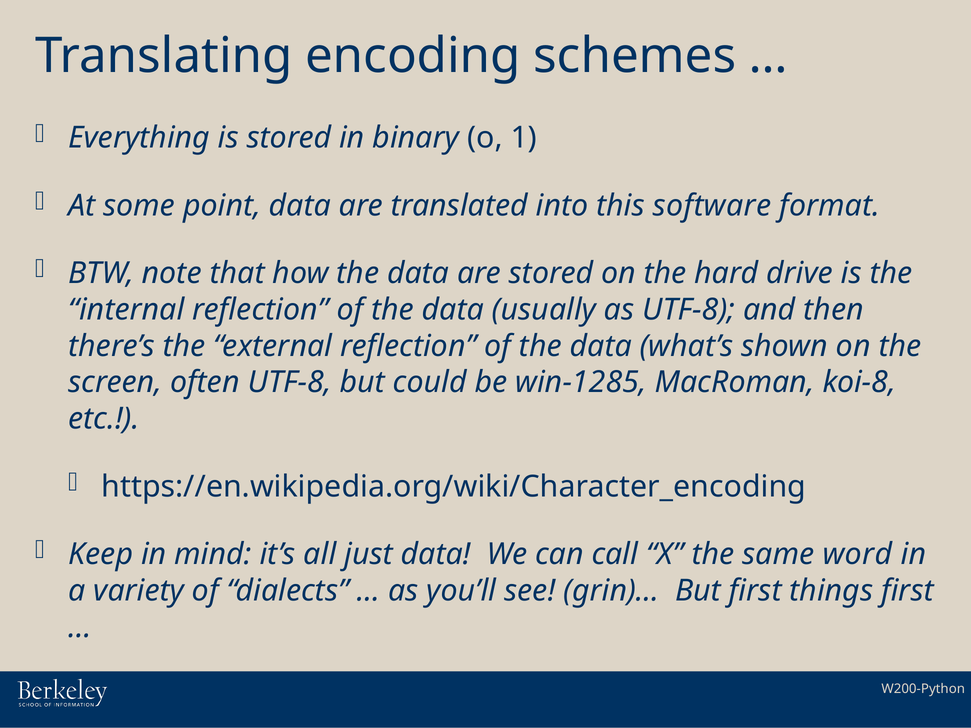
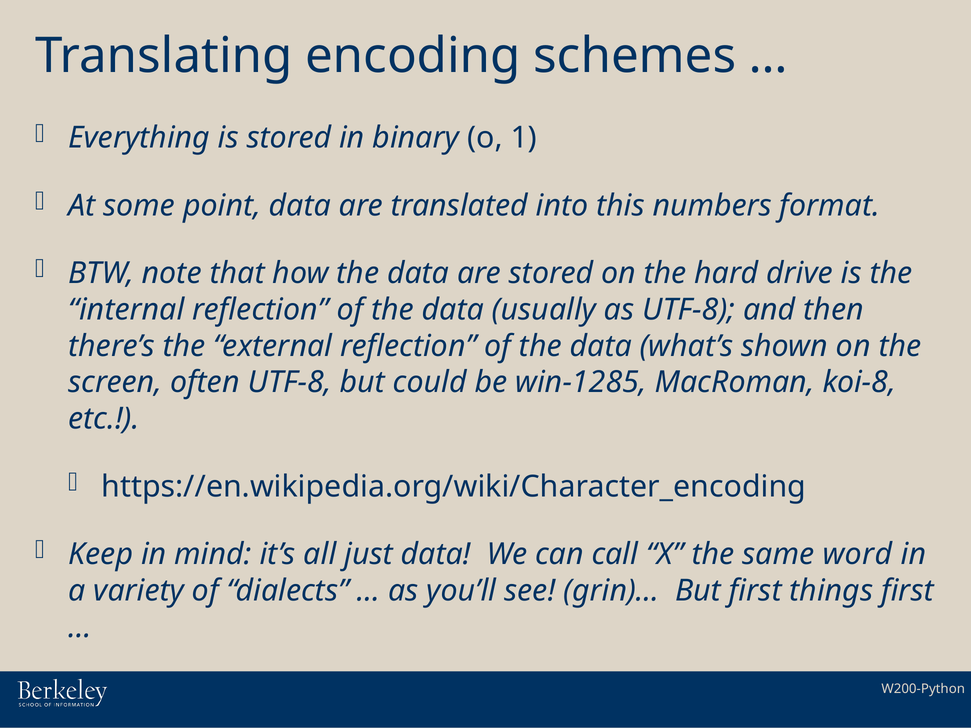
software: software -> numbers
